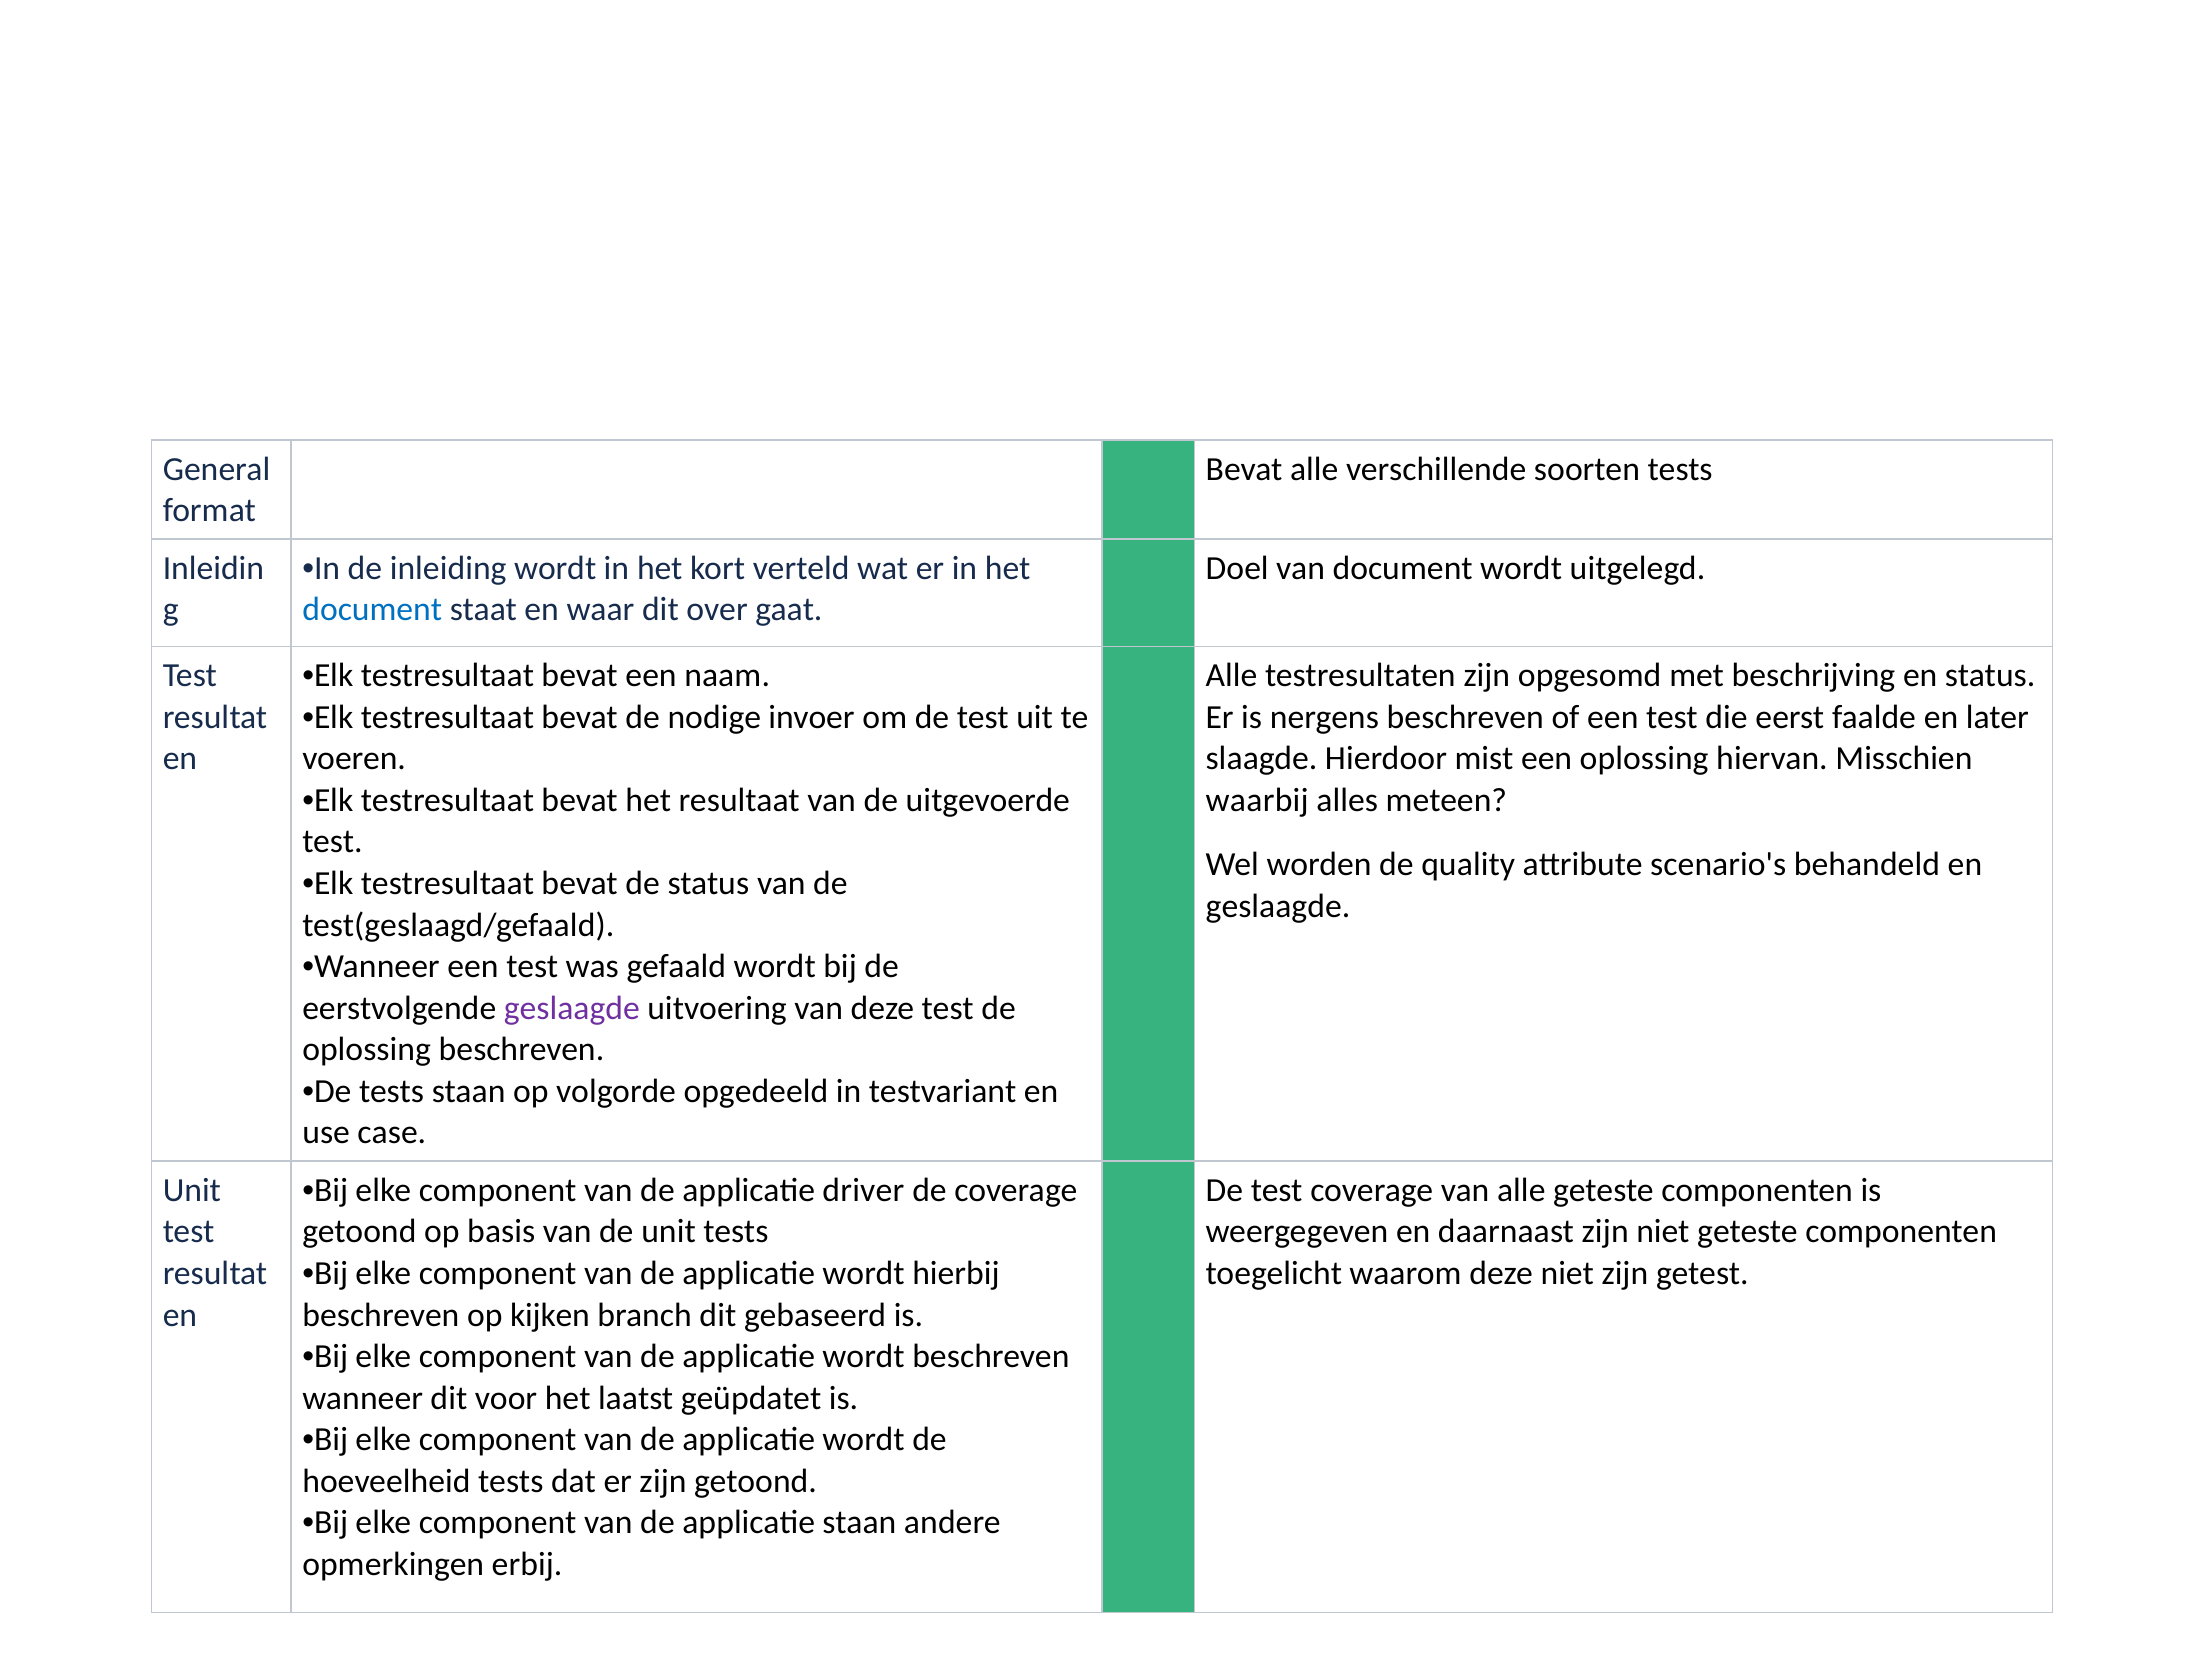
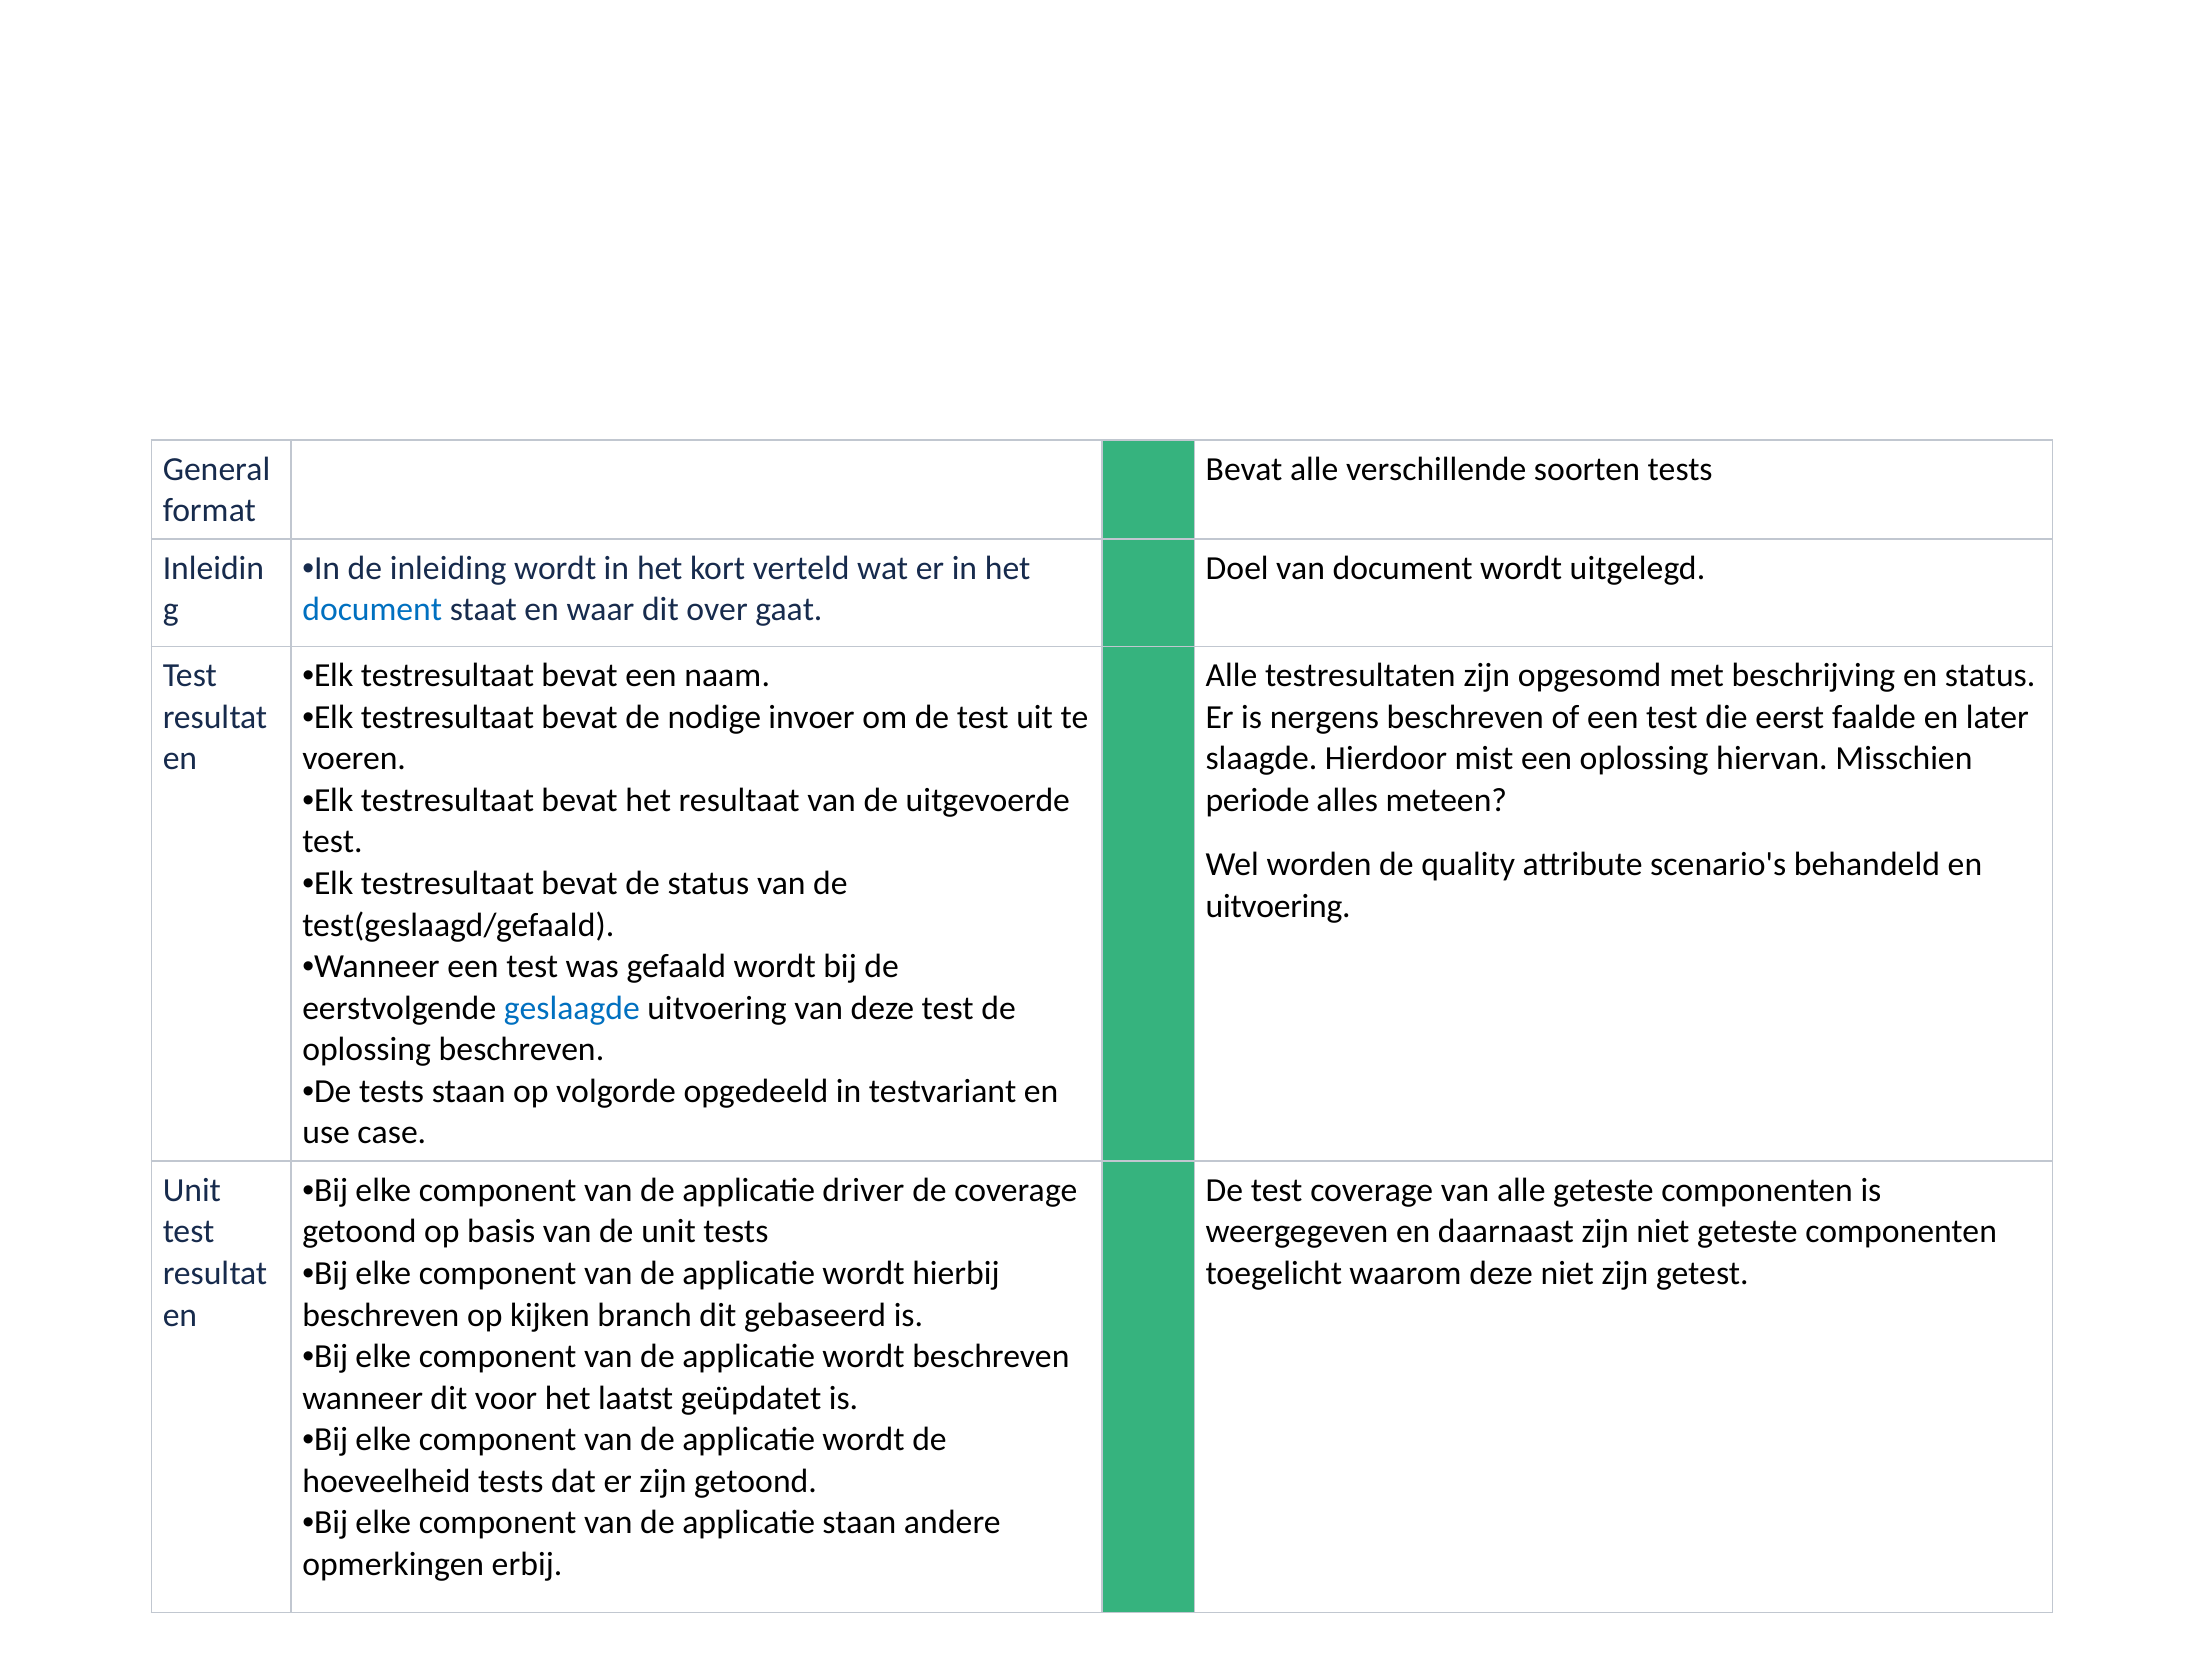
waarbij: waarbij -> periode
geslaagde at (1278, 906): geslaagde -> uitvoering
geslaagde at (572, 1008) colour: purple -> blue
